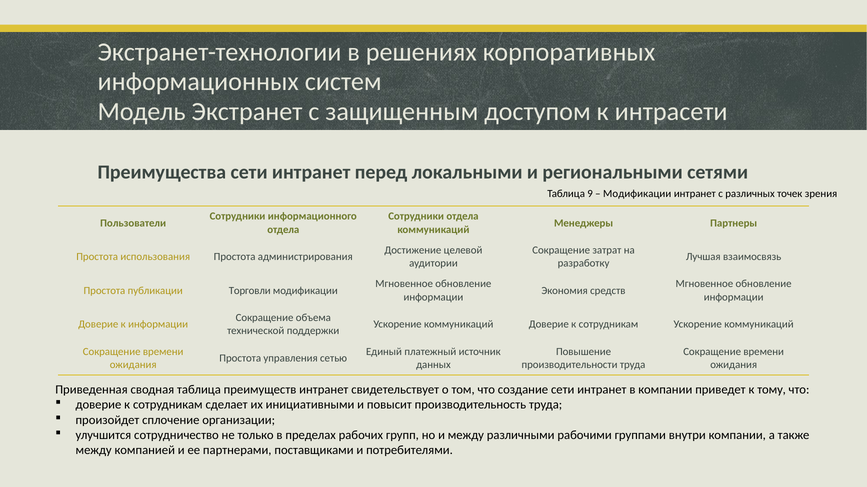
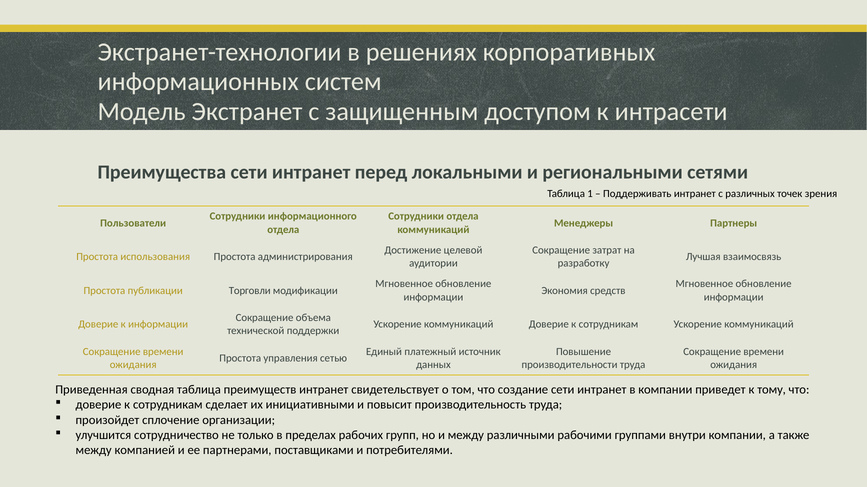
9: 9 -> 1
Модификации at (637, 194): Модификации -> Поддерживать
